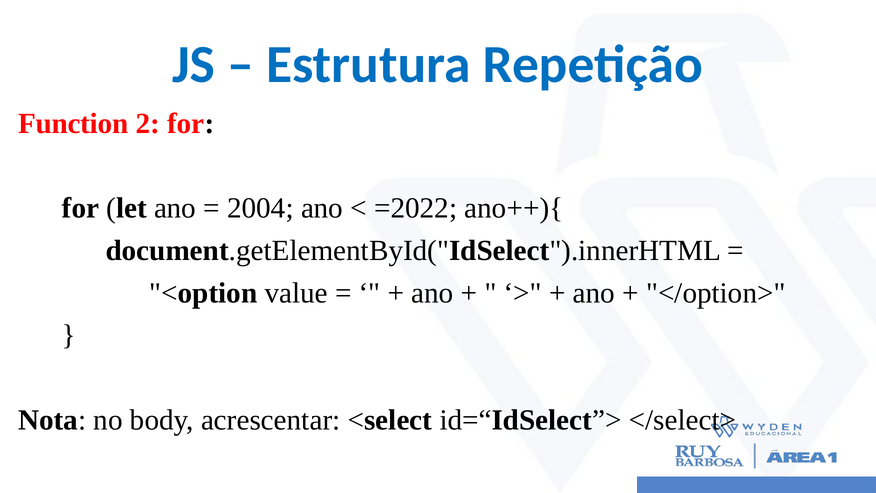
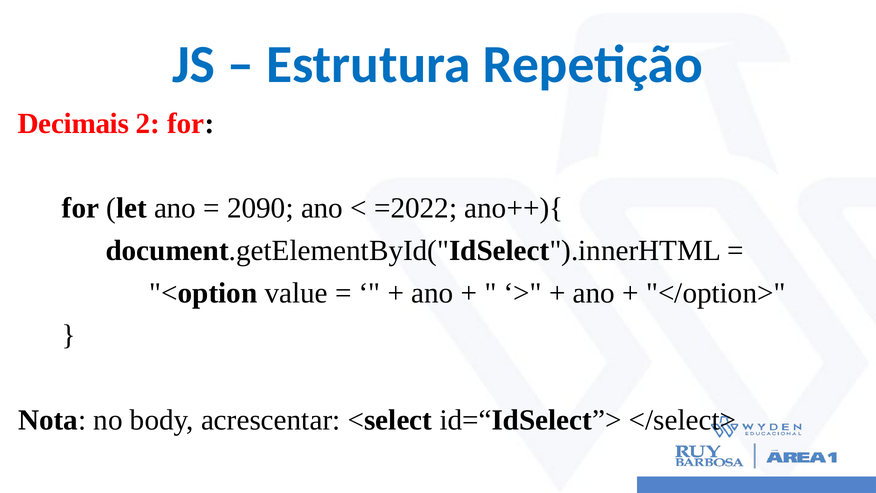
Function: Function -> Decimais
2004: 2004 -> 2090
